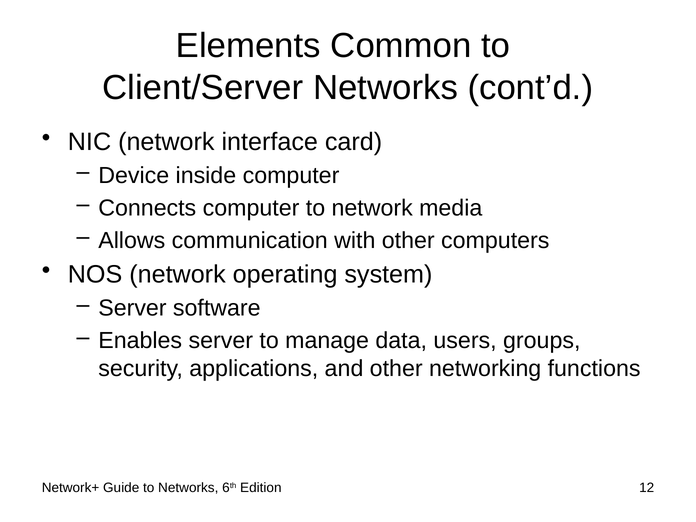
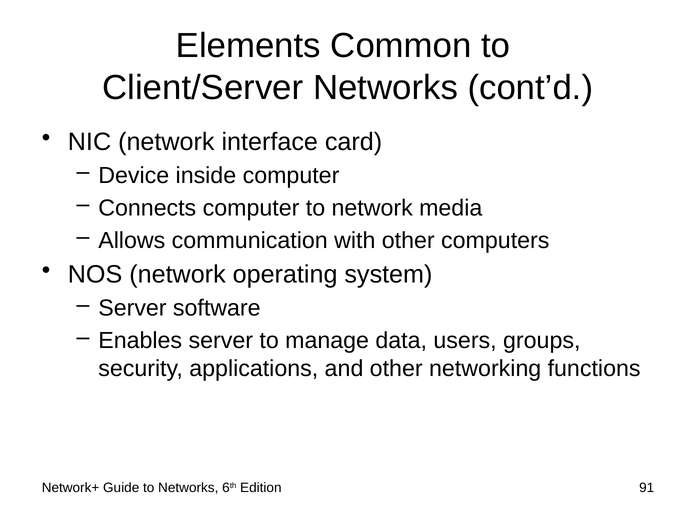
12: 12 -> 91
